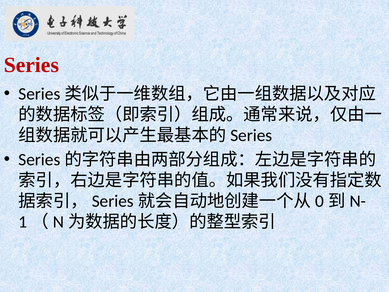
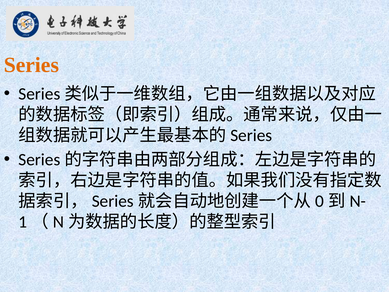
Series colour: red -> orange
